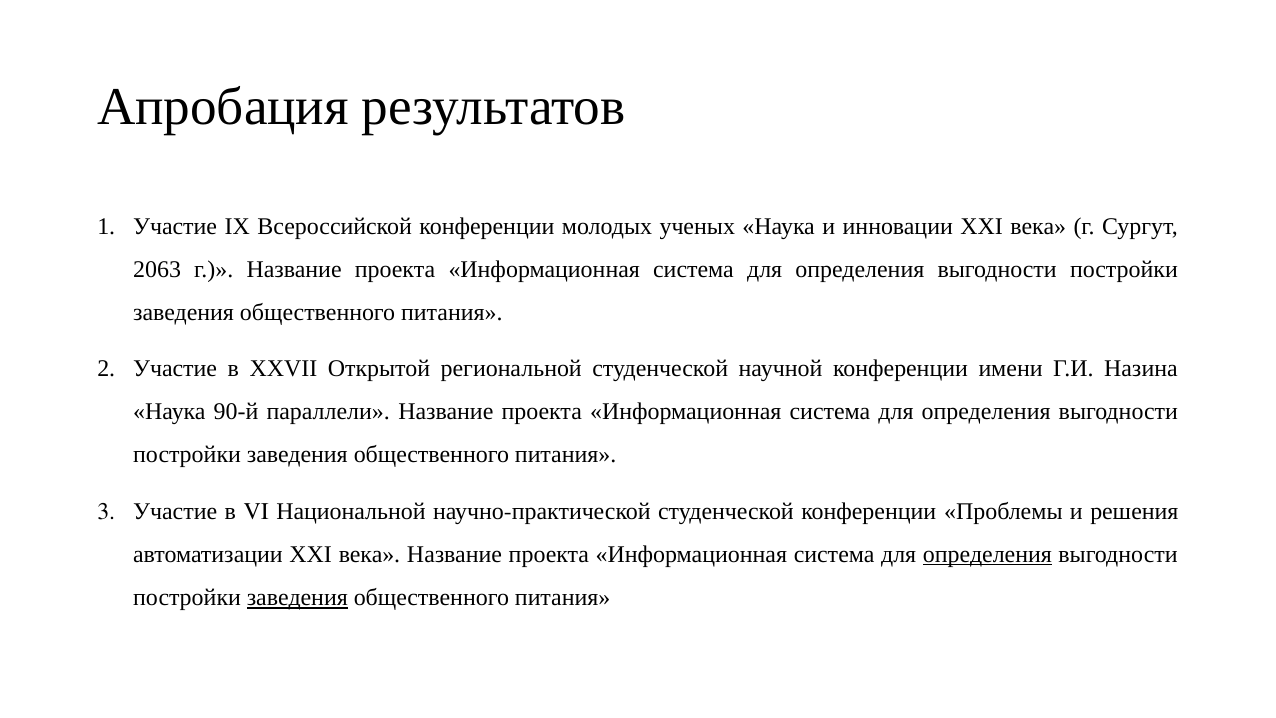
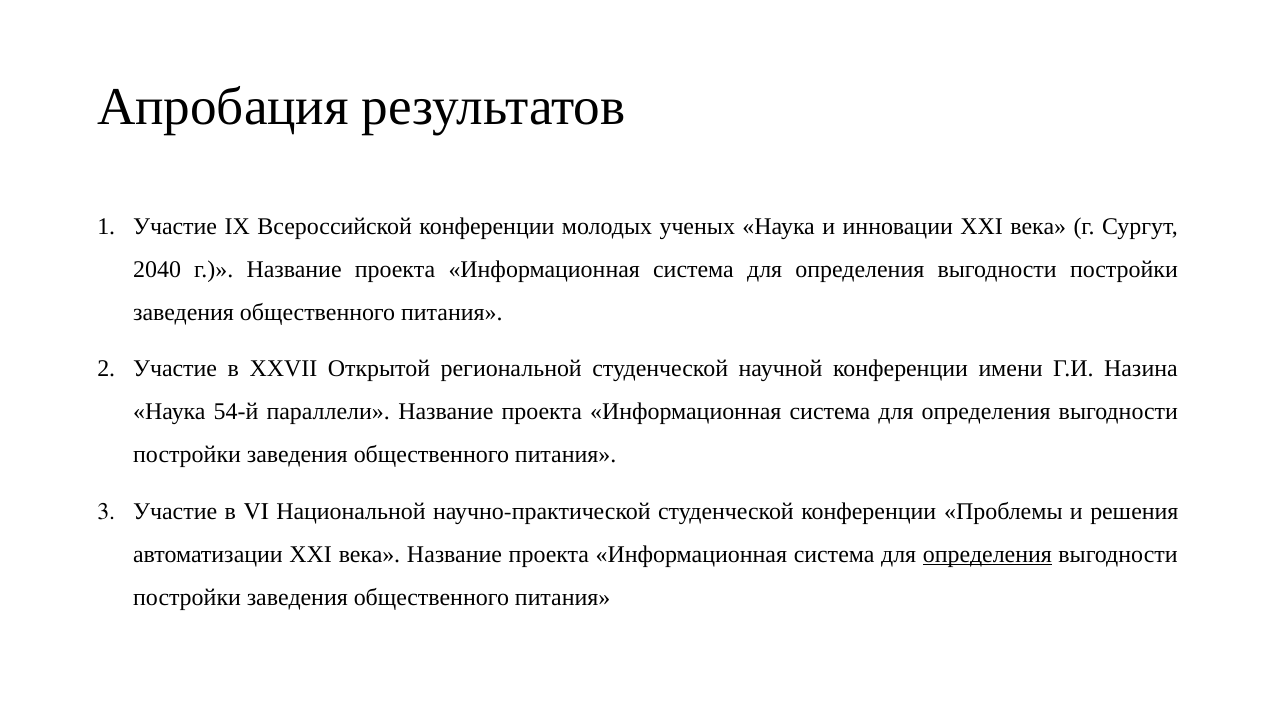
2063: 2063 -> 2040
90-й: 90-й -> 54-й
заведения at (297, 597) underline: present -> none
